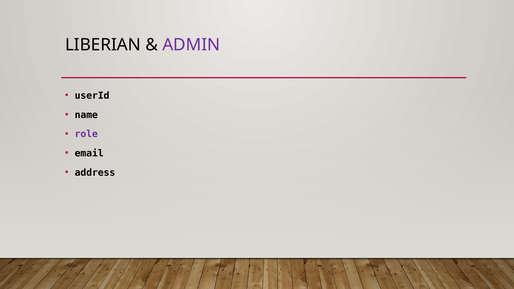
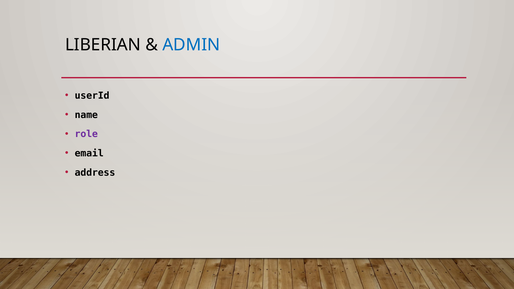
ADMIN colour: purple -> blue
